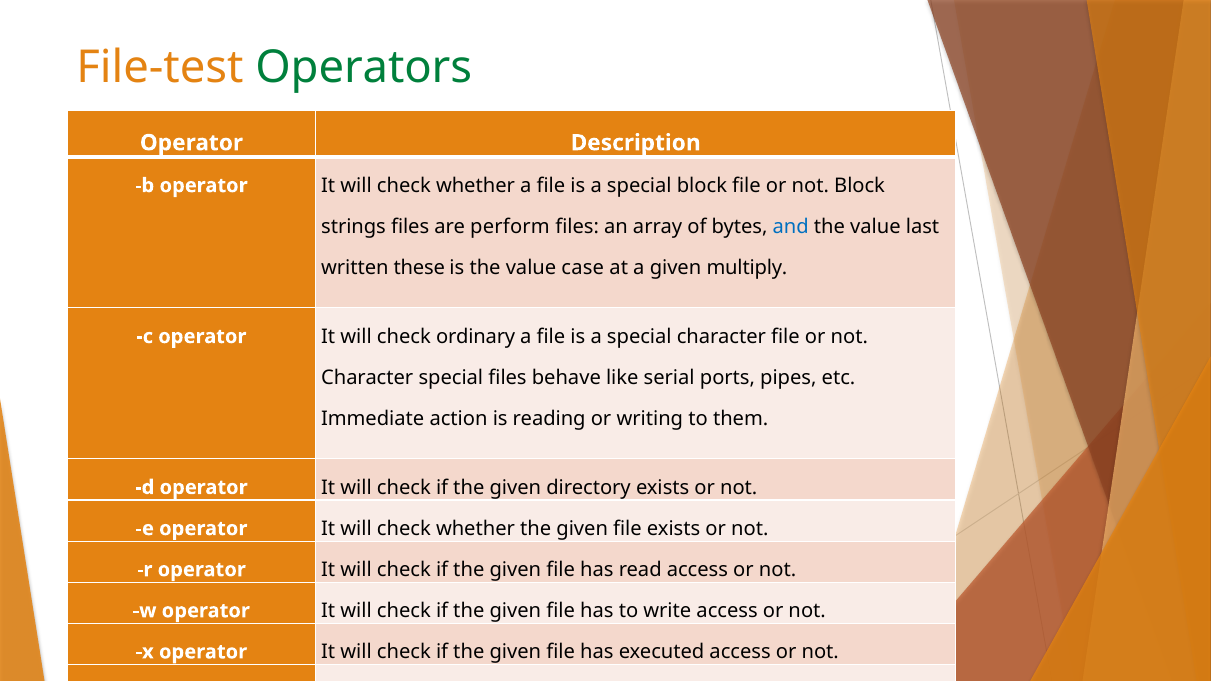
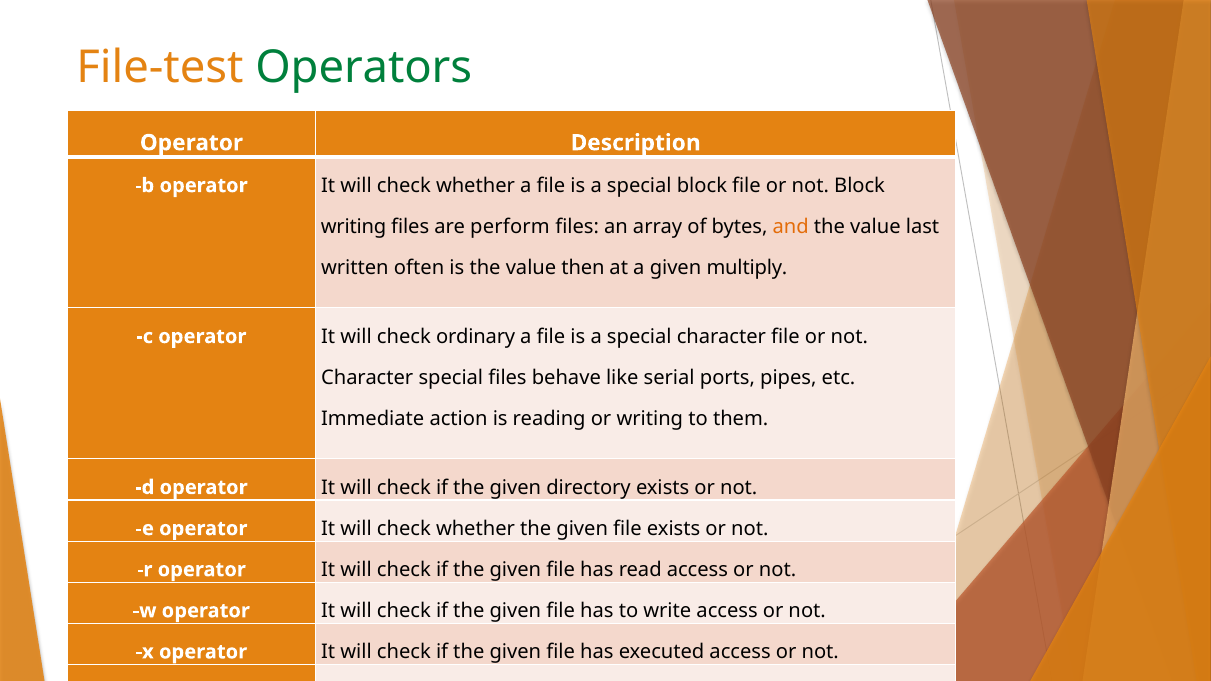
strings at (354, 227): strings -> writing
and colour: blue -> orange
these: these -> often
case: case -> then
